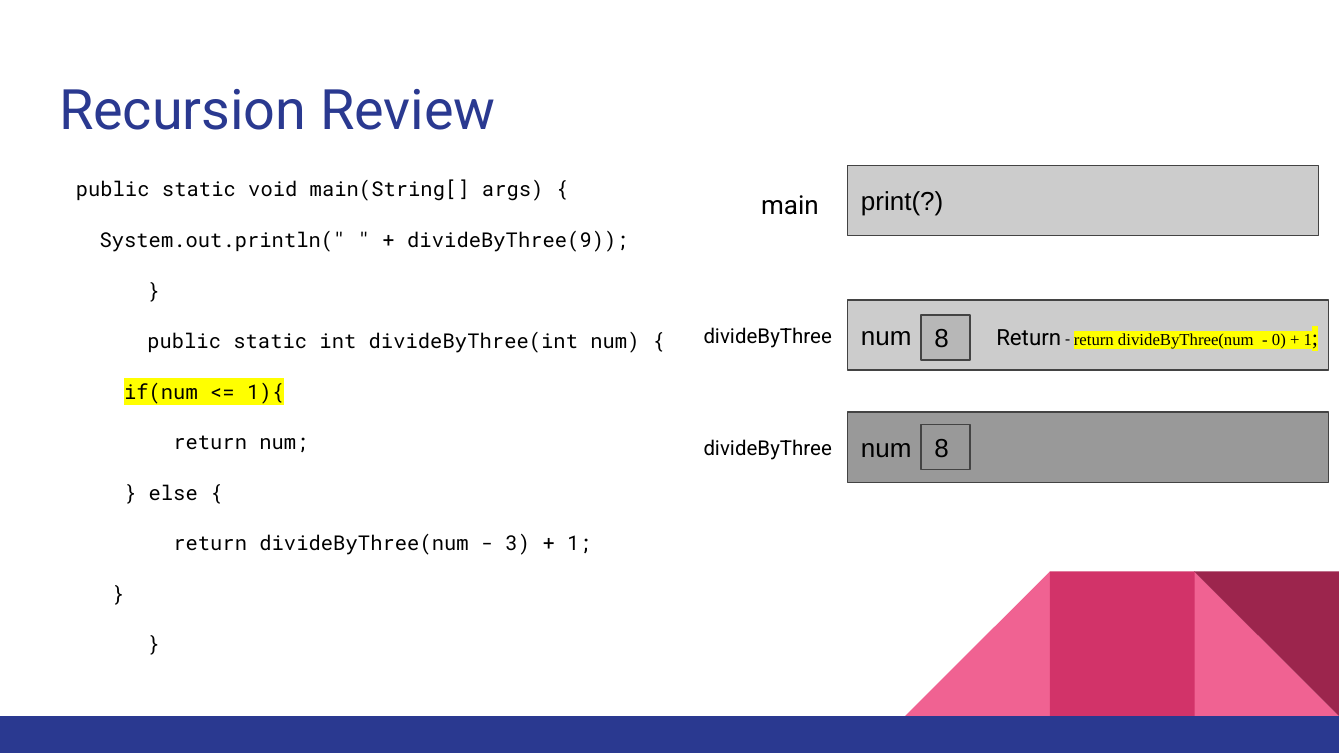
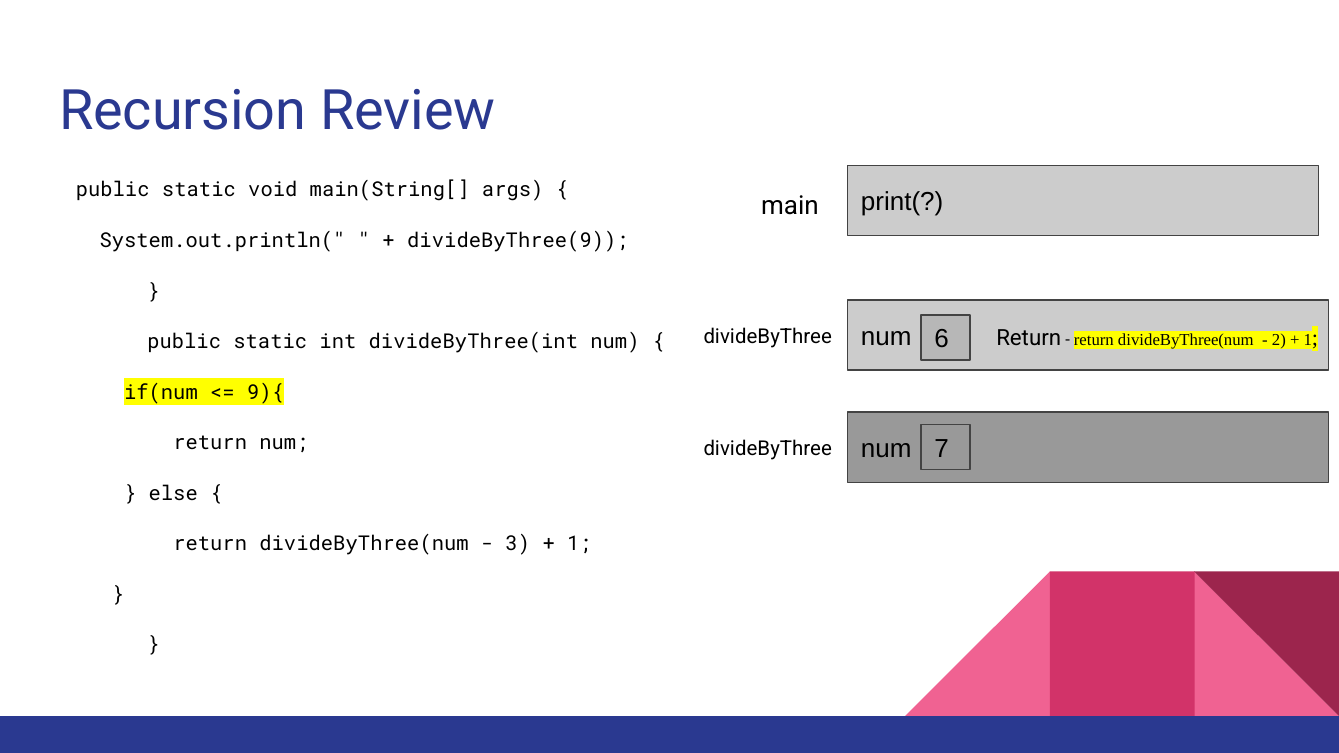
divideByThree 8: 8 -> 6
0: 0 -> 2
1){: 1){ -> 9){
num 8: 8 -> 7
